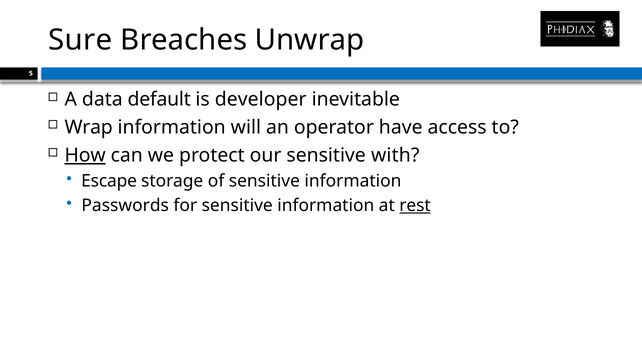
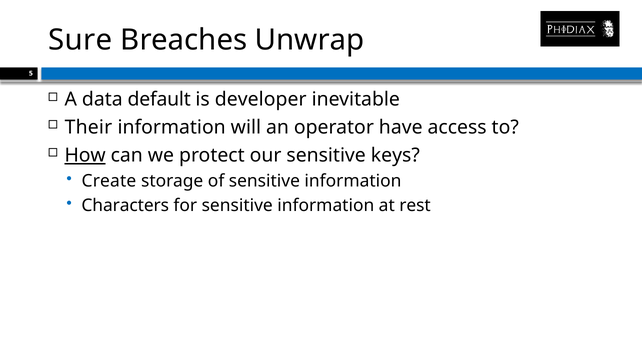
Wrap: Wrap -> Their
with: with -> keys
Escape: Escape -> Create
Passwords: Passwords -> Characters
rest underline: present -> none
